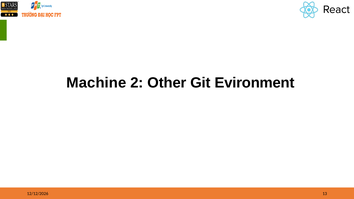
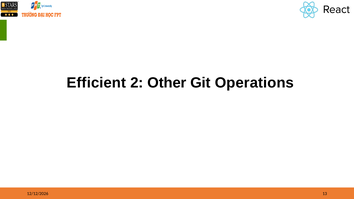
Machine: Machine -> Efficient
Evironment: Evironment -> Operations
